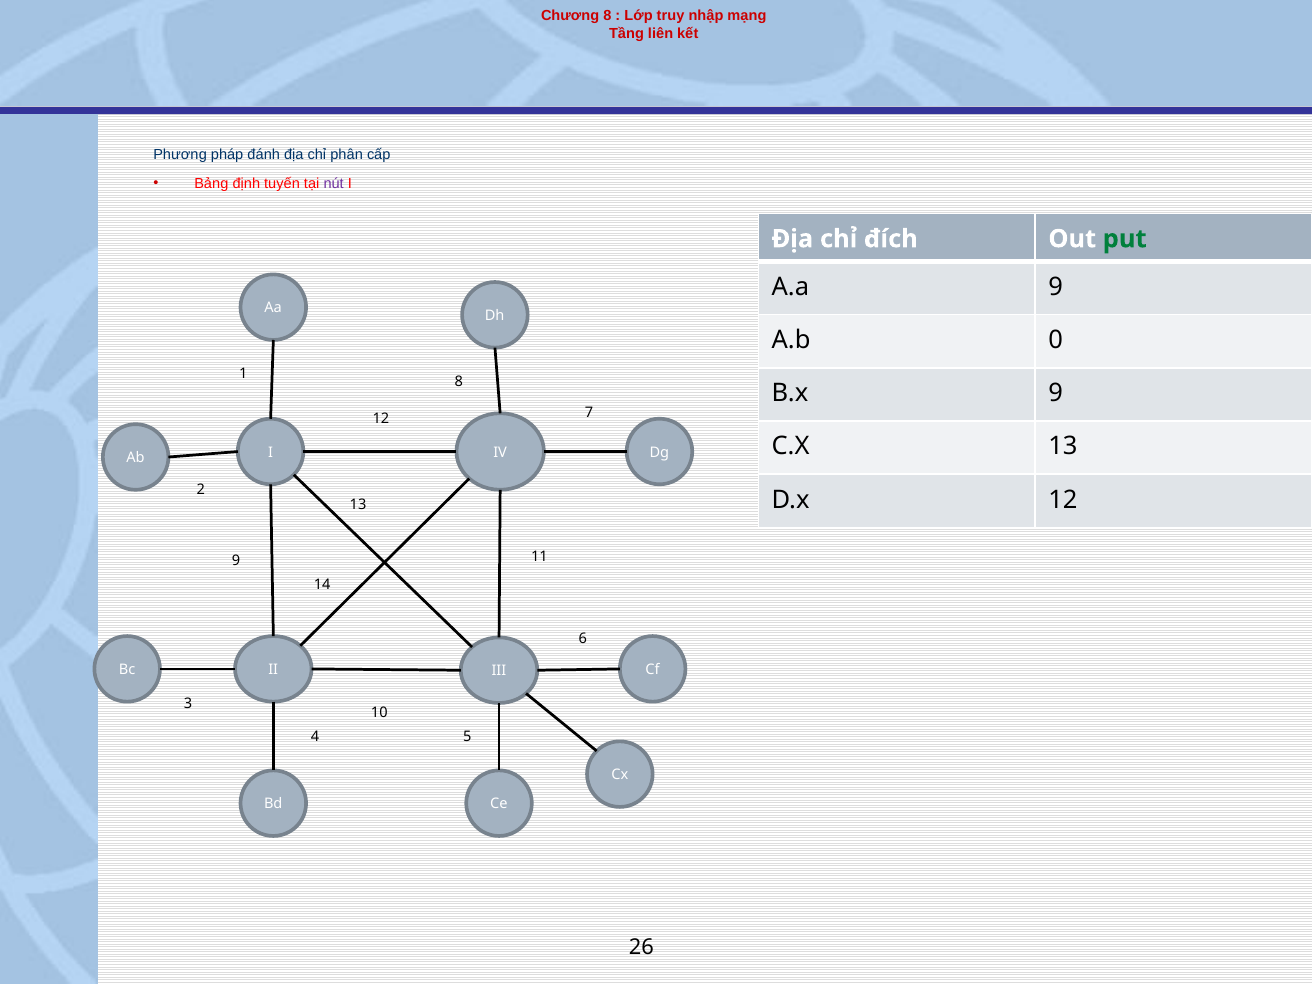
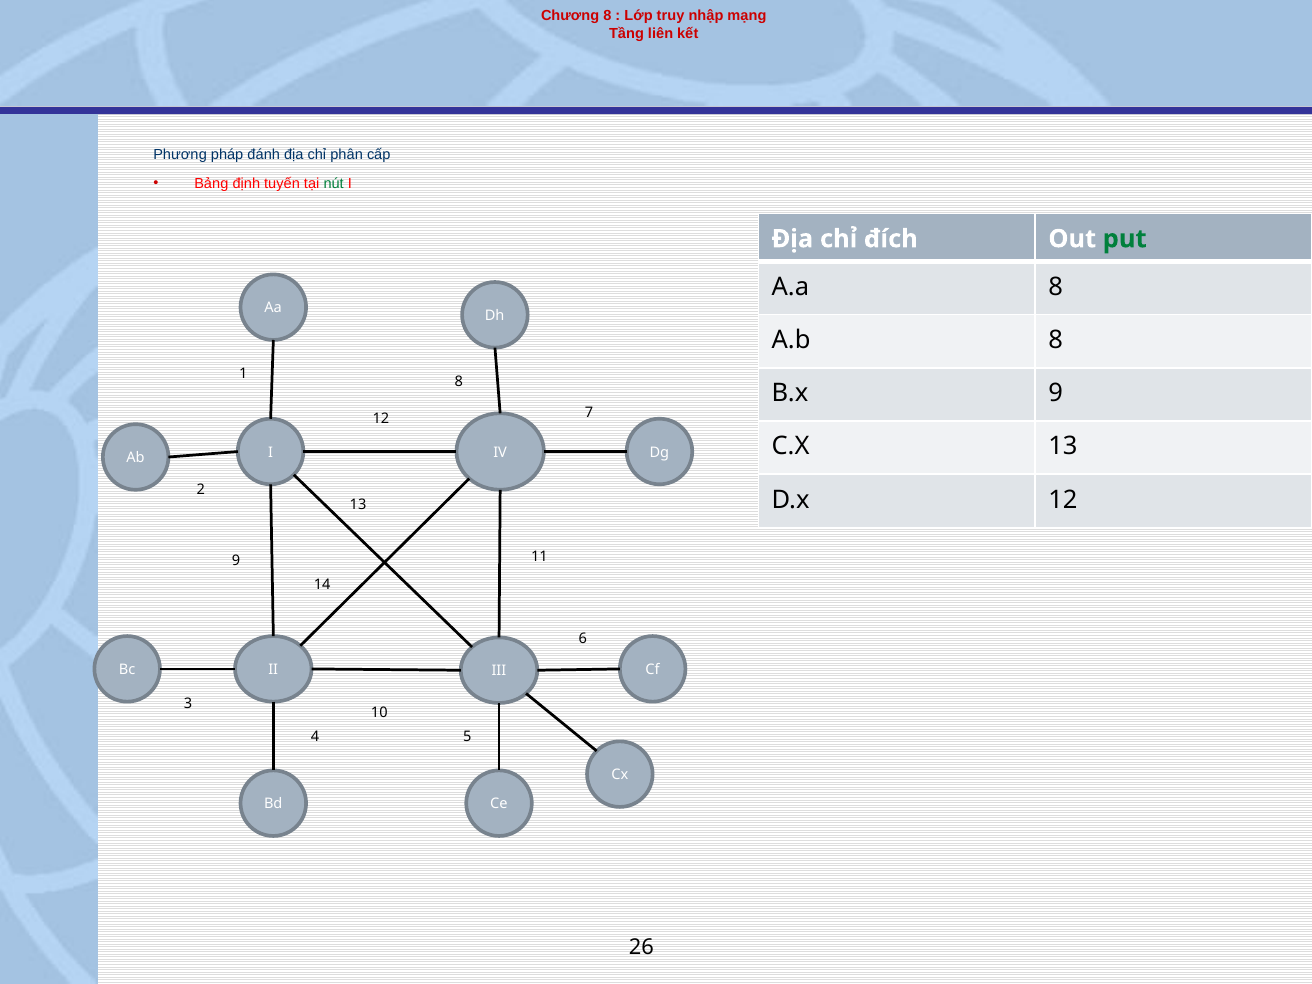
nút colour: purple -> green
A.a 9: 9 -> 8
A.b 0: 0 -> 8
